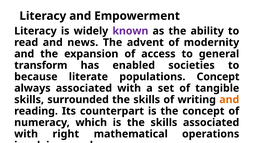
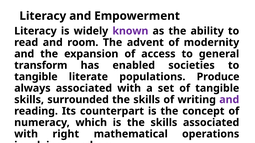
news: news -> room
because at (36, 77): because -> tangible
populations Concept: Concept -> Produce
and at (229, 100) colour: orange -> purple
